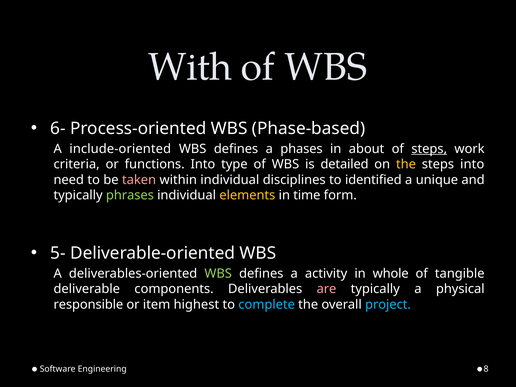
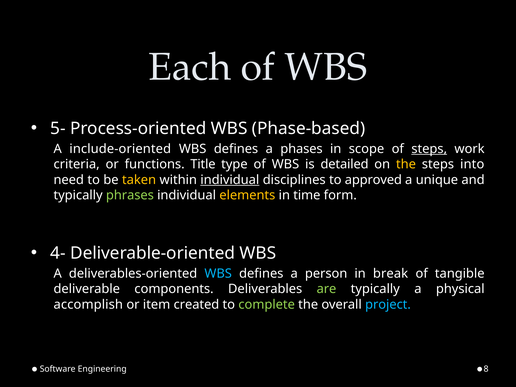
With: With -> Each
6-: 6- -> 5-
about: about -> scope
functions Into: Into -> Title
taken colour: pink -> yellow
individual at (230, 180) underline: none -> present
identified: identified -> approved
5-: 5- -> 4-
WBS at (218, 274) colour: light green -> light blue
activity: activity -> person
whole: whole -> break
are colour: pink -> light green
responsible: responsible -> accomplish
highest: highest -> created
complete colour: light blue -> light green
